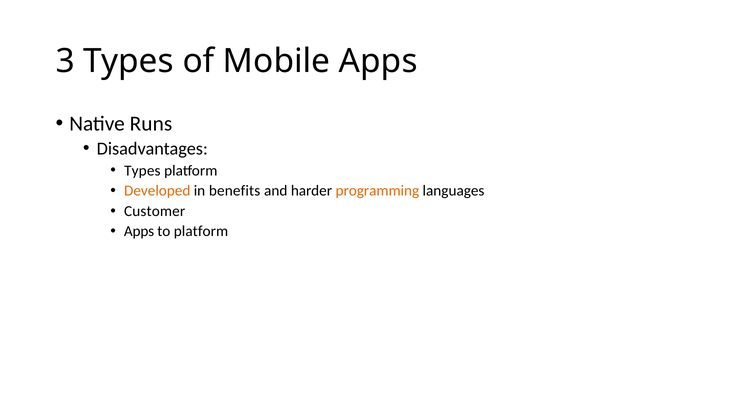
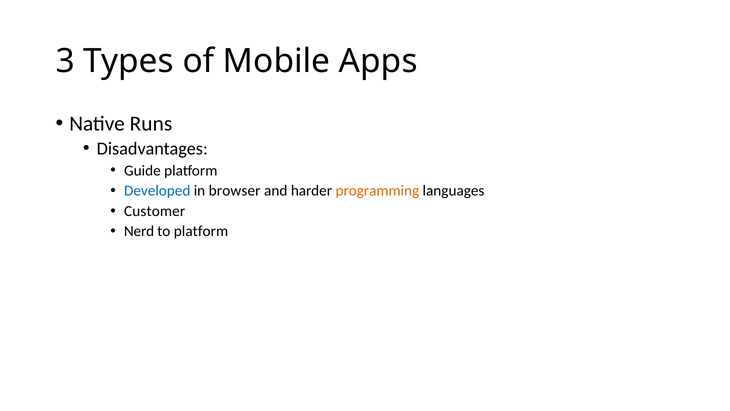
Types at (142, 170): Types -> Guide
Developed colour: orange -> blue
benefits: benefits -> browser
Apps at (139, 231): Apps -> Nerd
